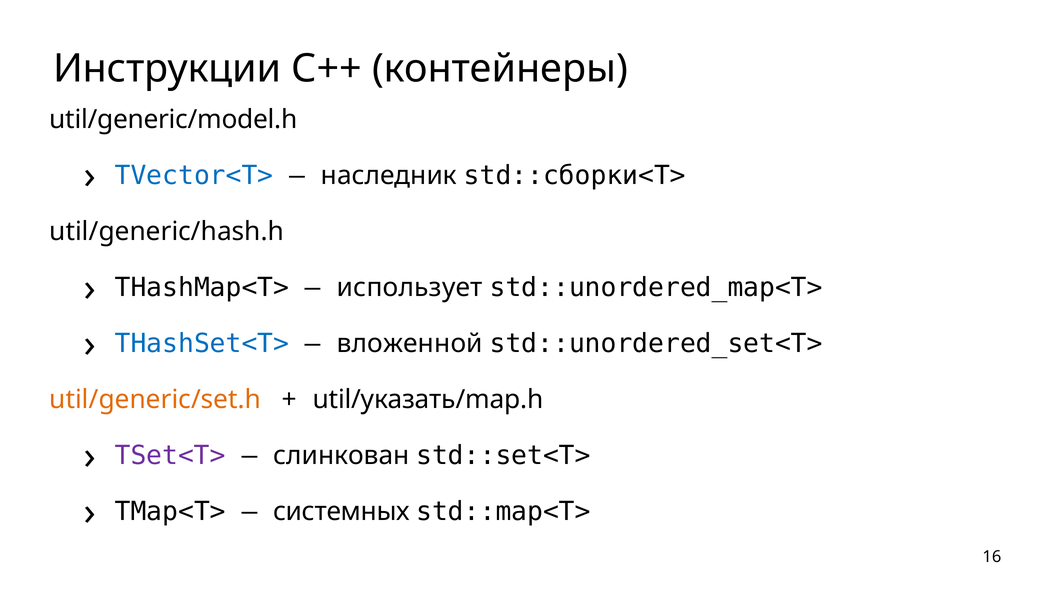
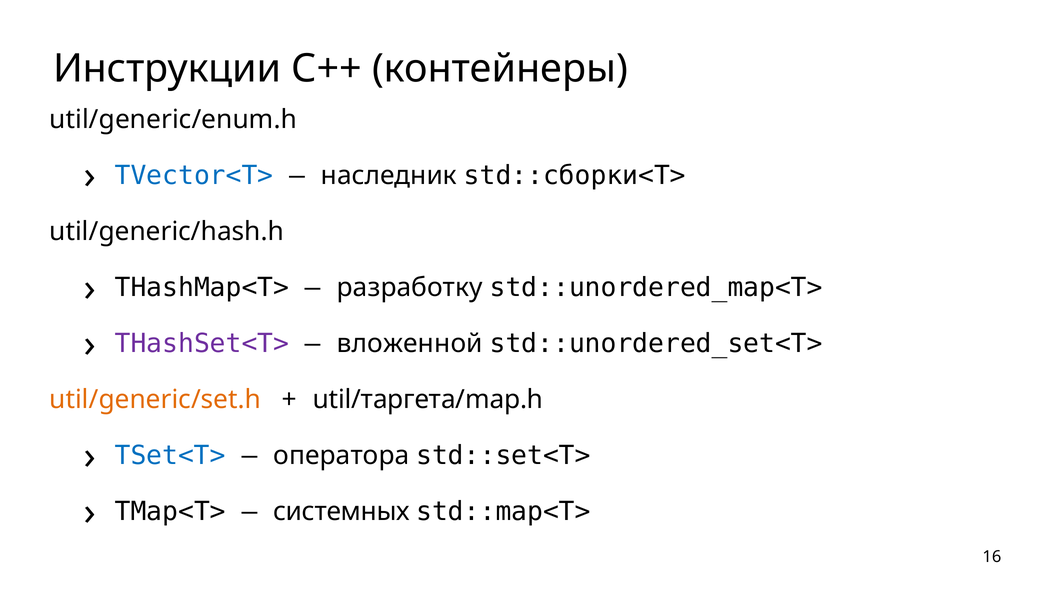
util/generic/model.h: util/generic/model.h -> util/generic/enum.h
использует: использует -> разработку
THashSet<T> colour: blue -> purple
util/указать/map.h: util/указать/map.h -> util/таргета/map.h
TSet<T> colour: purple -> blue
слинкован: слинкован -> оператора
